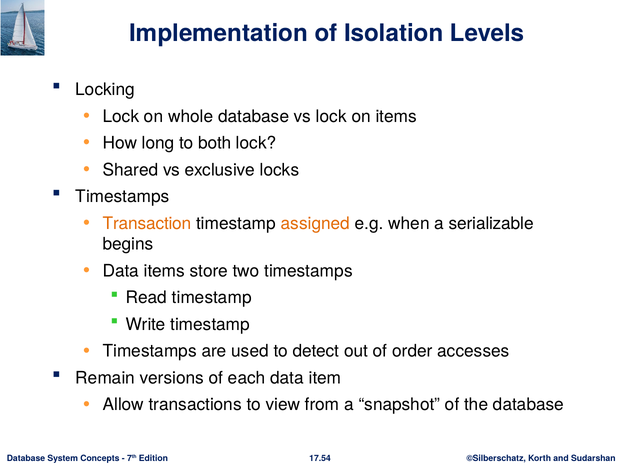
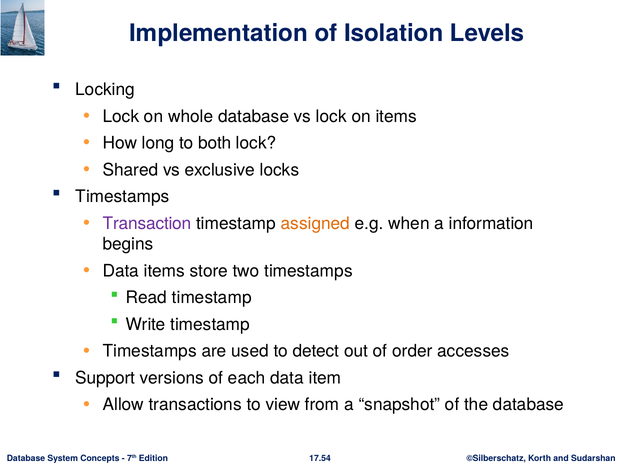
Transaction colour: orange -> purple
serializable: serializable -> information
Remain: Remain -> Support
